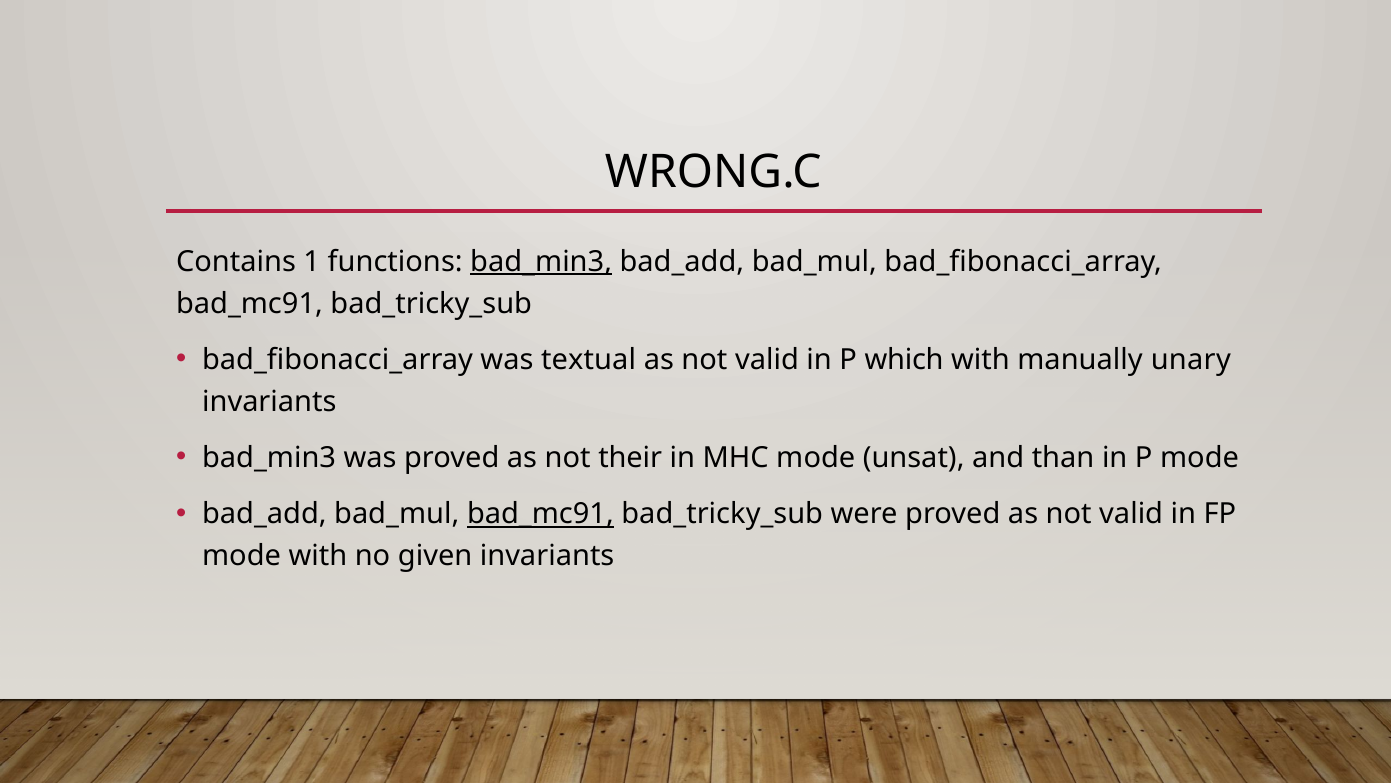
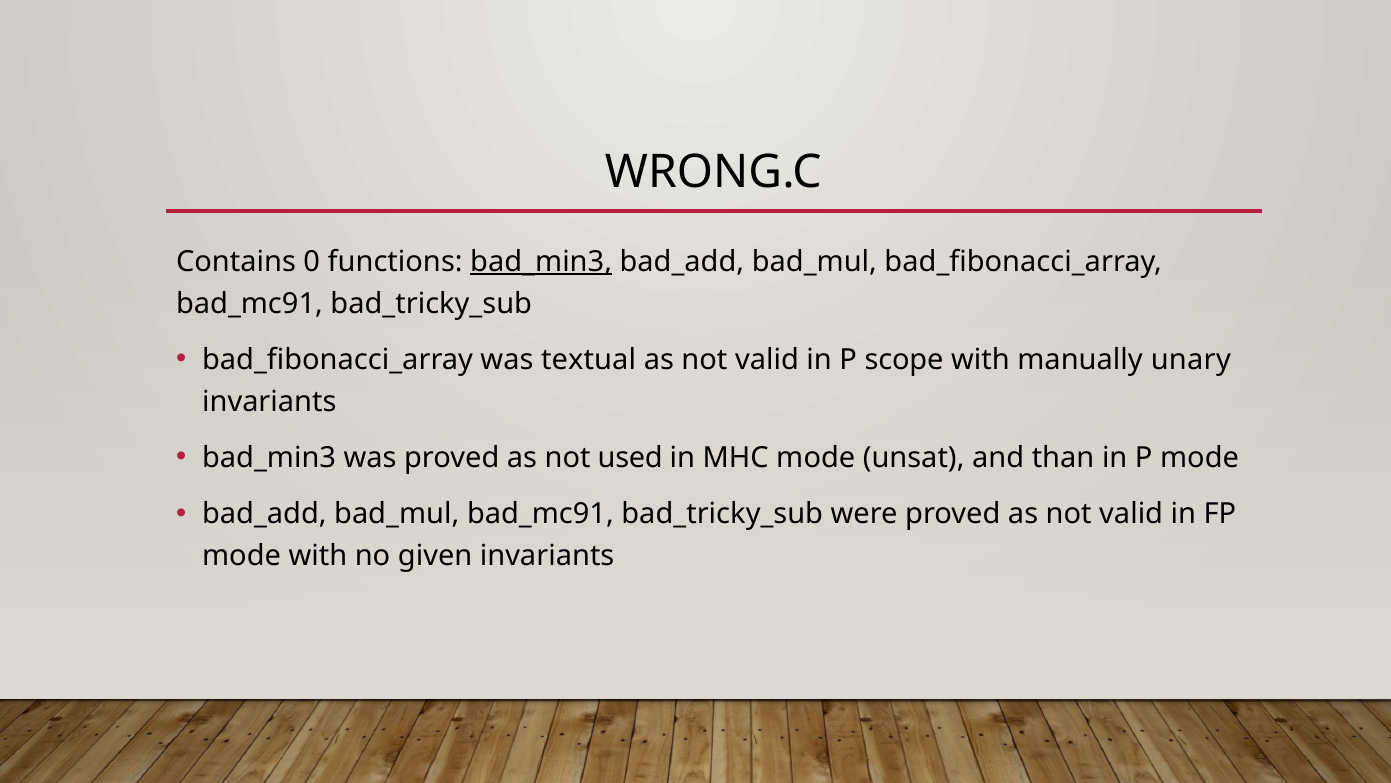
1: 1 -> 0
which: which -> scope
their: their -> used
bad_mc91 at (540, 514) underline: present -> none
